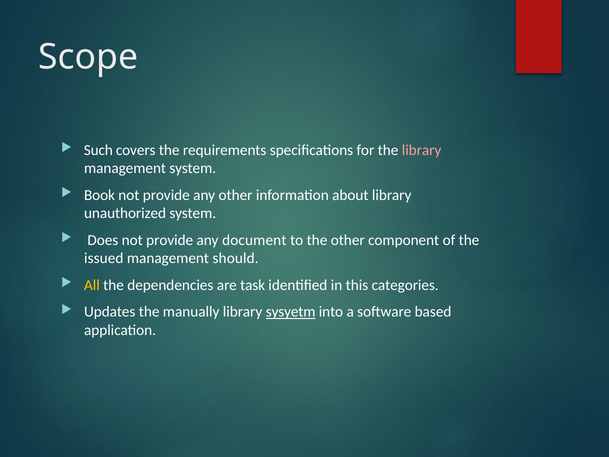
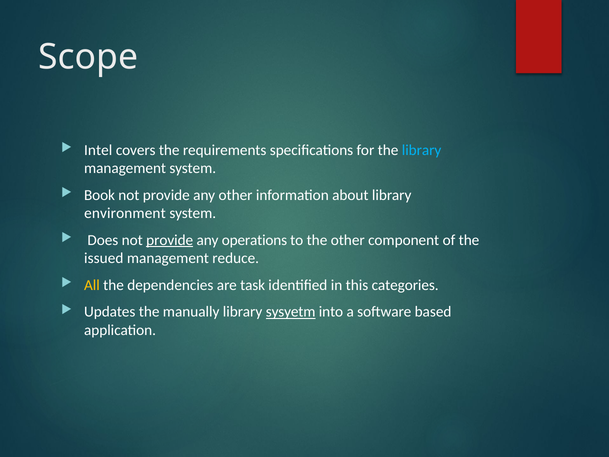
Such: Such -> Intel
library at (422, 150) colour: pink -> light blue
unauthorized: unauthorized -> environment
provide at (170, 240) underline: none -> present
document: document -> operations
should: should -> reduce
